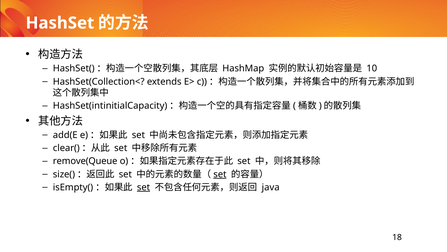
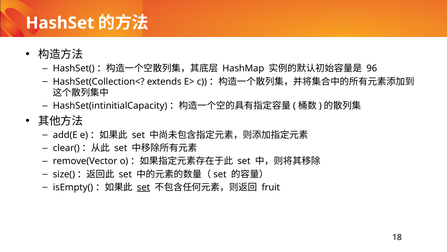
10: 10 -> 96
remove(Queue: remove(Queue -> remove(Vector
set at (220, 174) underline: present -> none
java: java -> fruit
